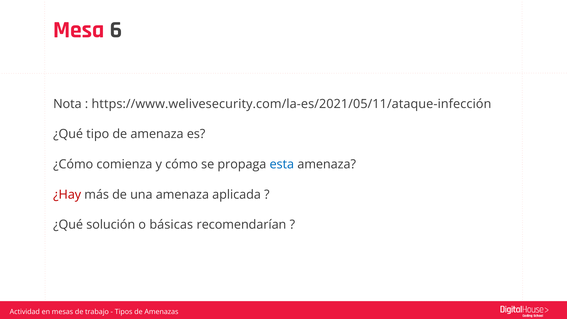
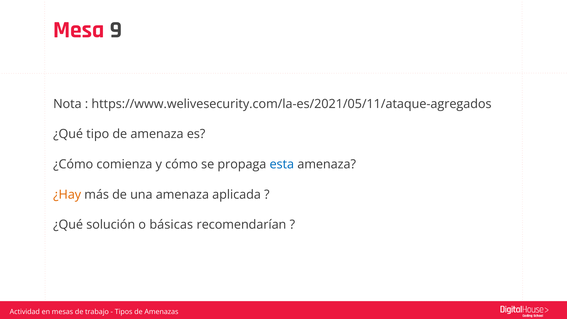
6: 6 -> 9
https://www.welivesecurity.com/la-es/2021/05/11/ataque-infección: https://www.welivesecurity.com/la-es/2021/05/11/ataque-infección -> https://www.welivesecurity.com/la-es/2021/05/11/ataque-agregados
¿Hay colour: red -> orange
